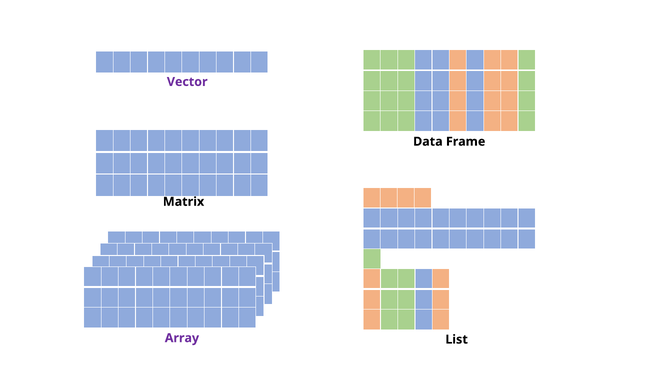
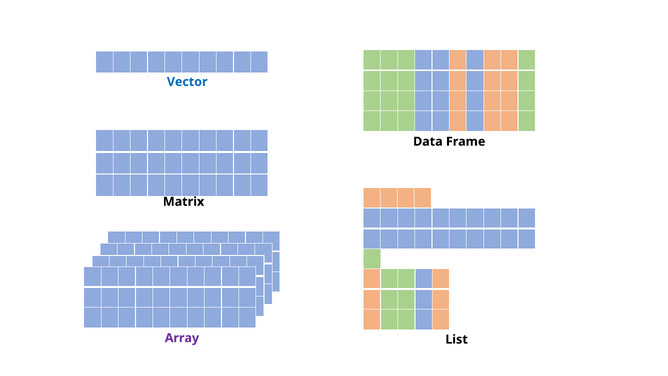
Vector colour: purple -> blue
